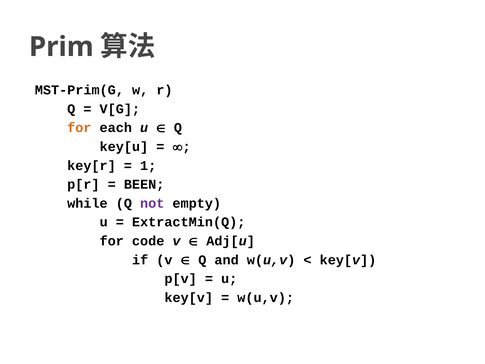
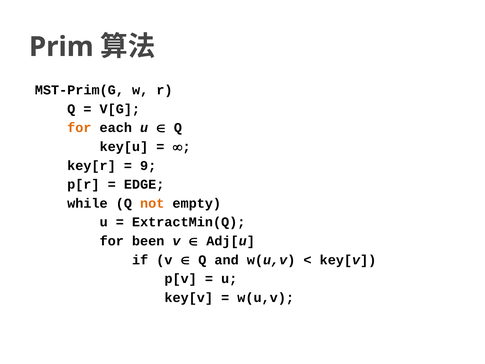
1: 1 -> 9
BEEN: BEEN -> EDGE
not colour: purple -> orange
code: code -> been
